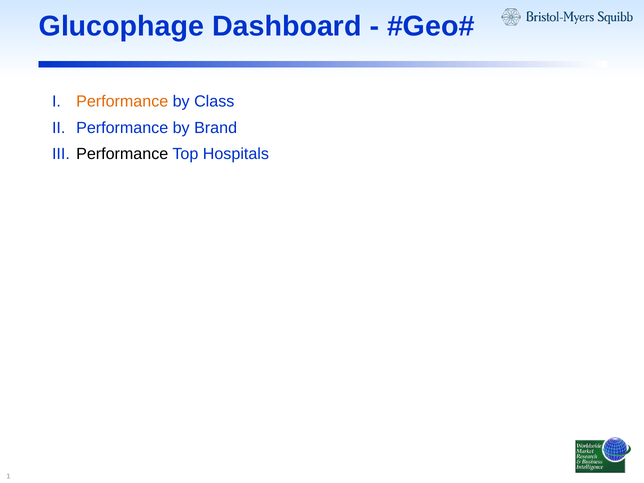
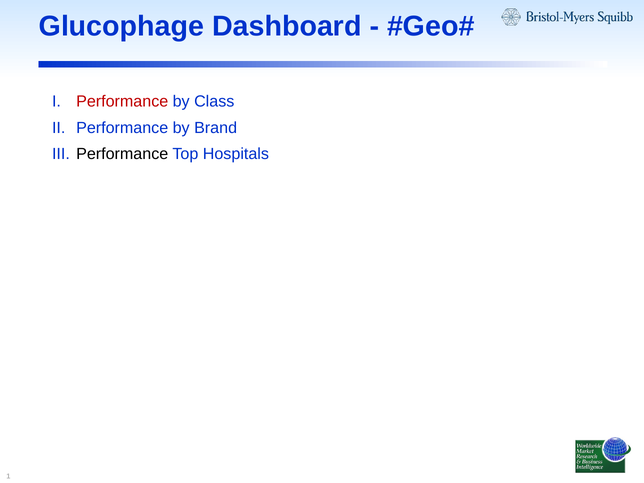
Performance at (122, 101) colour: orange -> red
